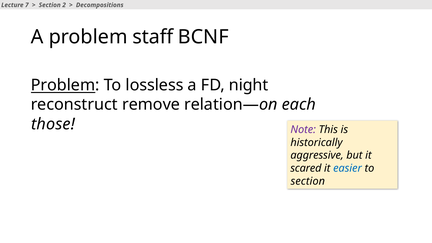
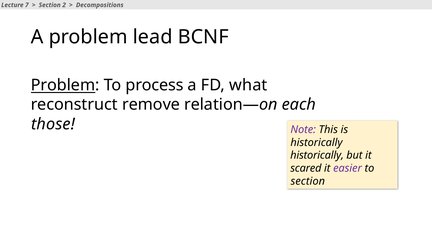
staff: staff -> lead
lossless: lossless -> process
night: night -> what
aggressive at (317, 155): aggressive -> historically
easier colour: blue -> purple
